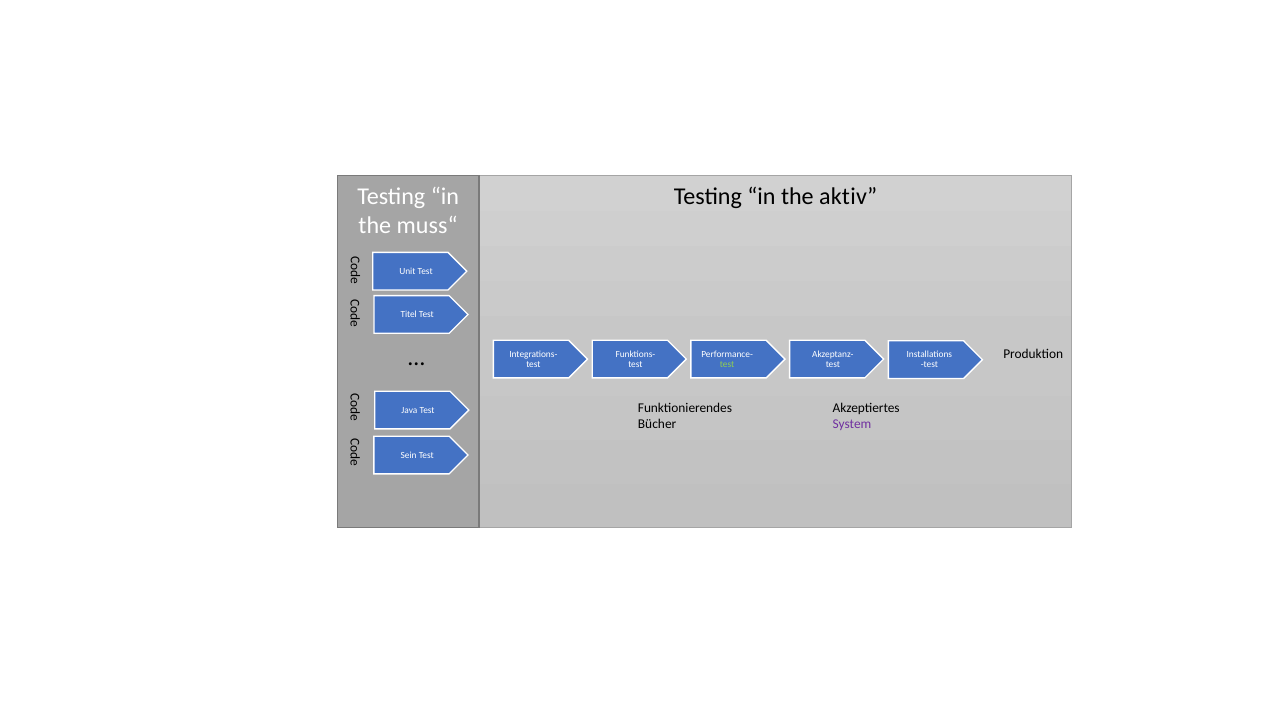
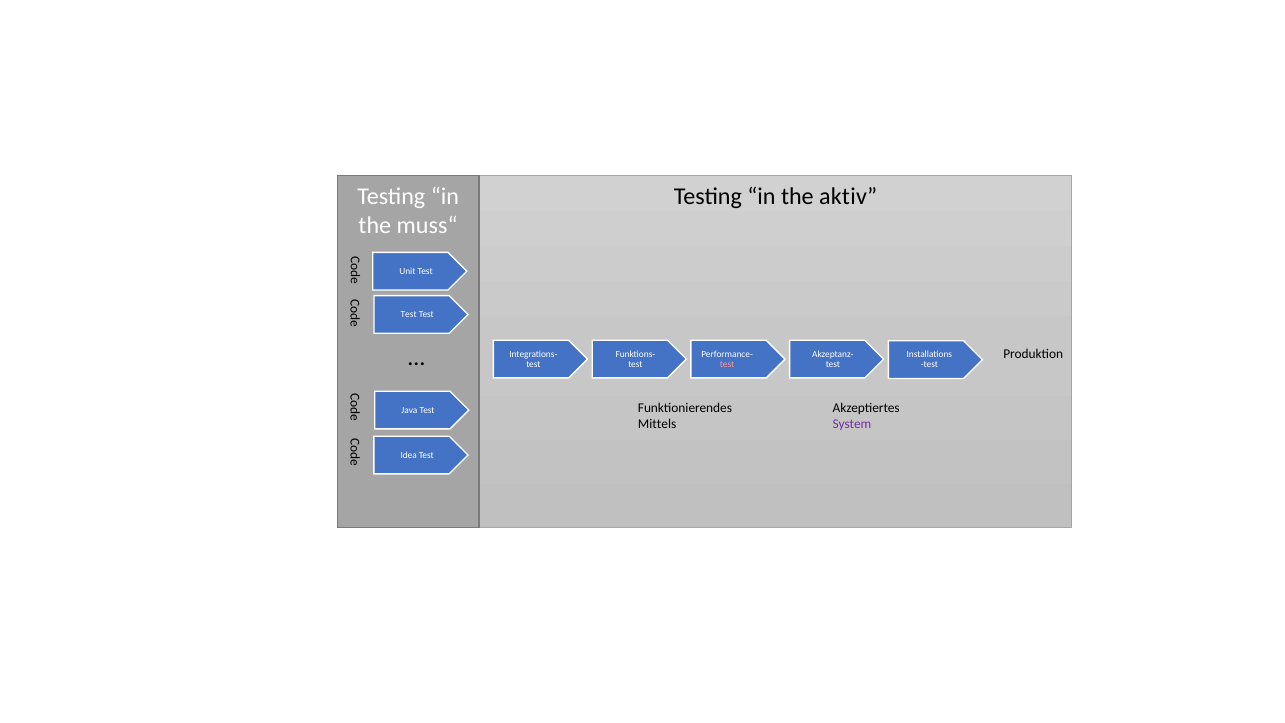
Titel at (409, 314): Titel -> Test
test at (727, 364) colour: light green -> pink
Bücher: Bücher -> Mittels
Sein: Sein -> Idea
